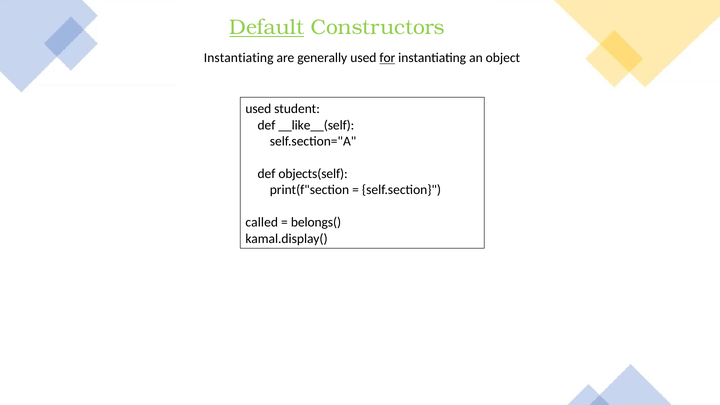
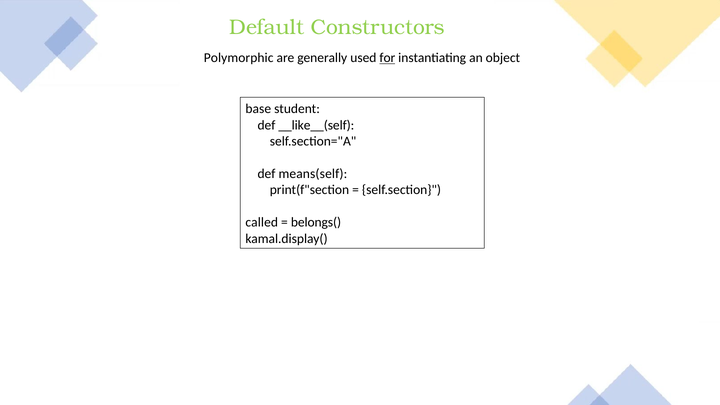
Default underline: present -> none
Instantiating at (239, 58): Instantiating -> Polymorphic
used at (258, 109): used -> base
objects(self: objects(self -> means(self
